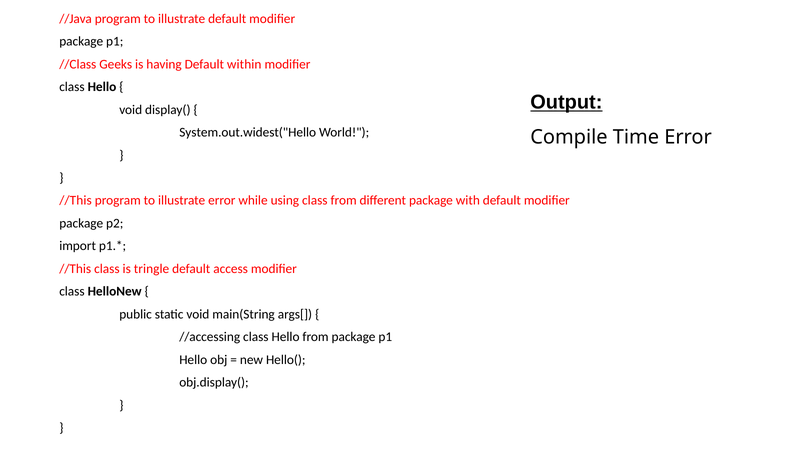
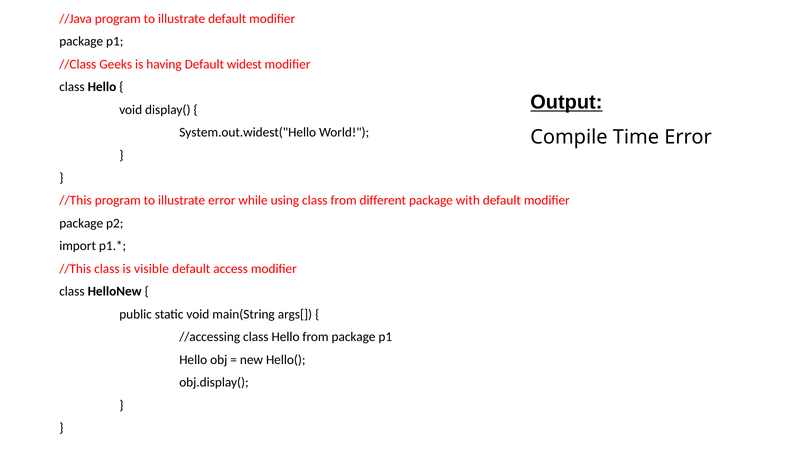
within: within -> widest
tringle: tringle -> visible
